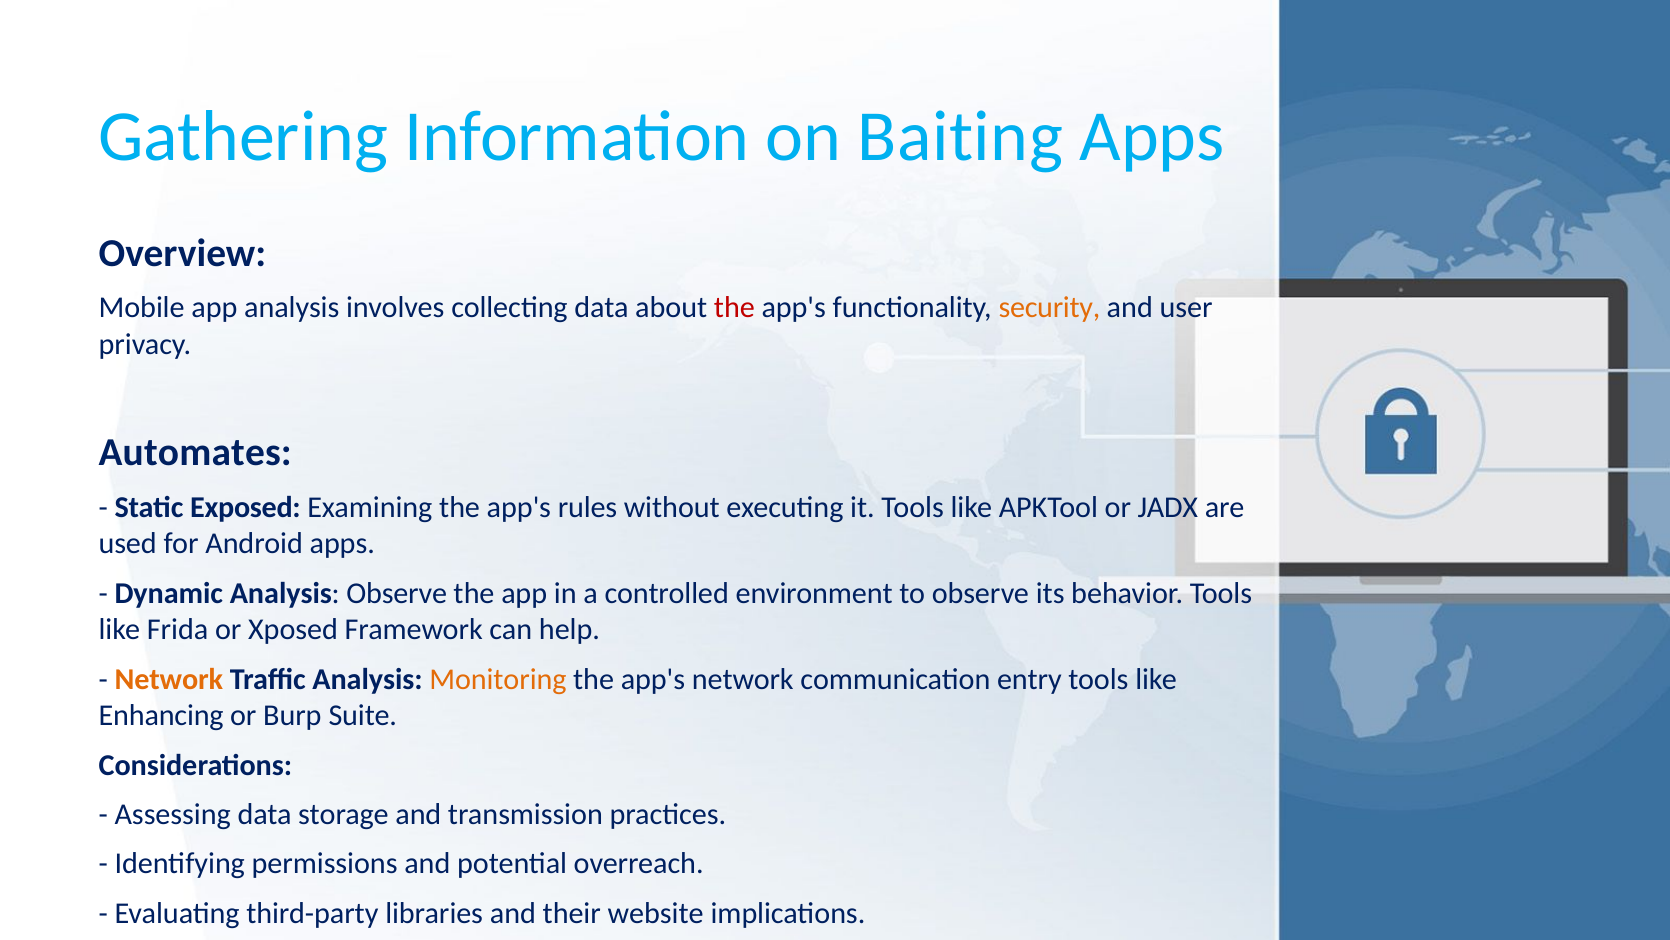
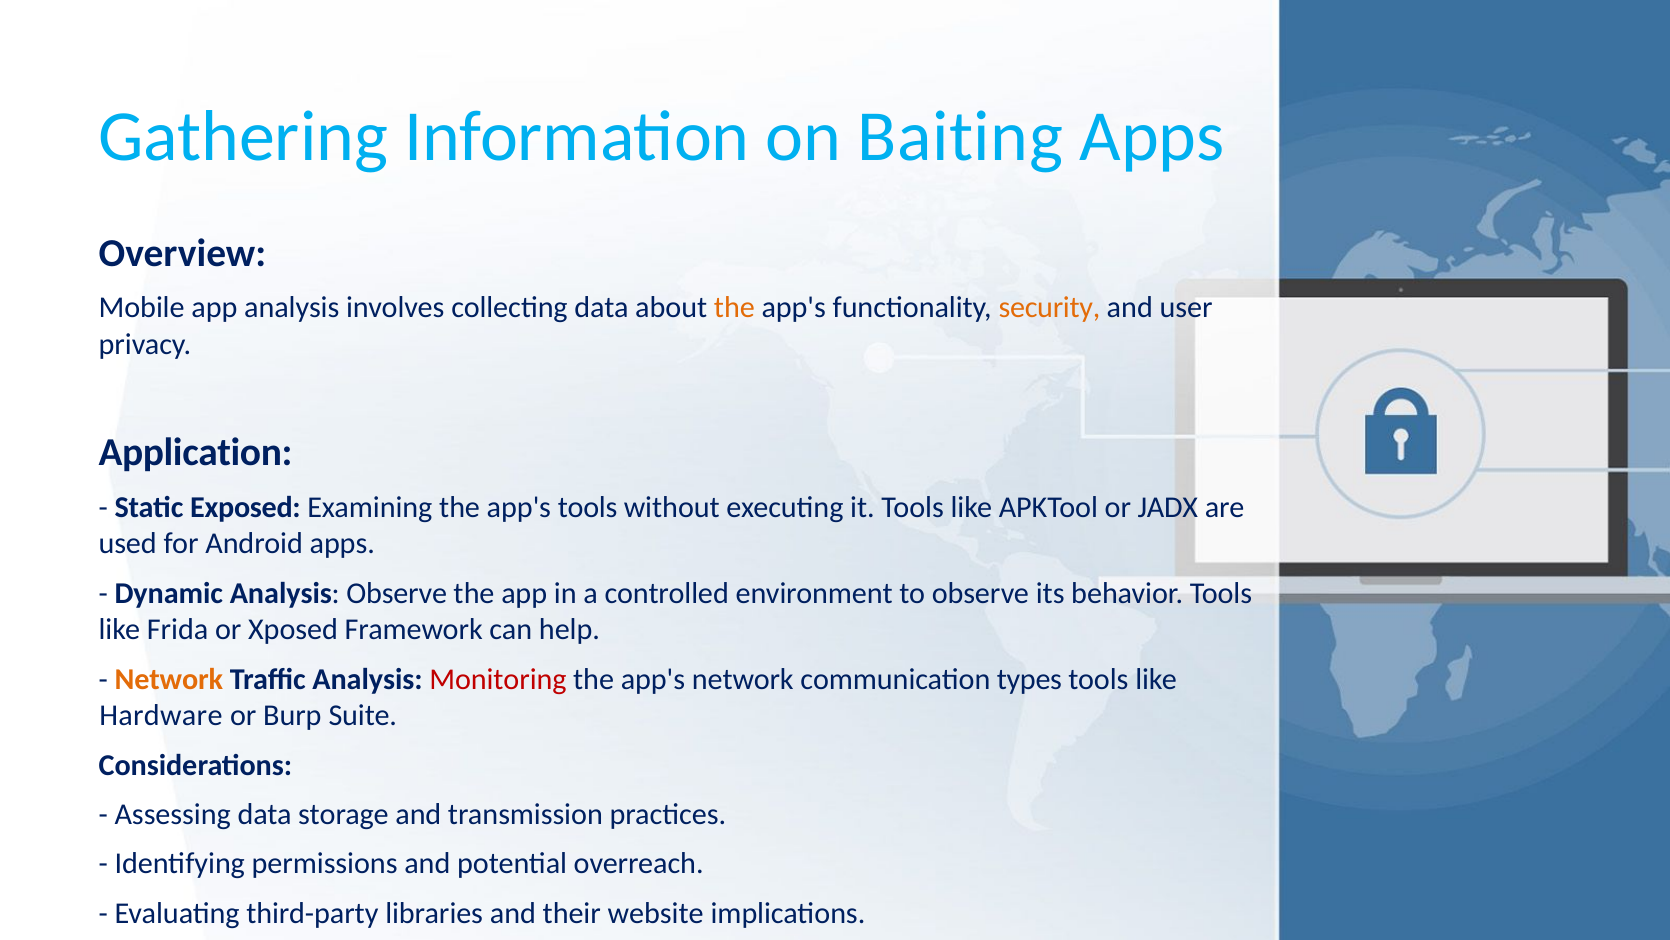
the at (734, 308) colour: red -> orange
Automates: Automates -> Application
app's rules: rules -> tools
Monitoring colour: orange -> red
entry: entry -> types
Enhancing: Enhancing -> Hardware
